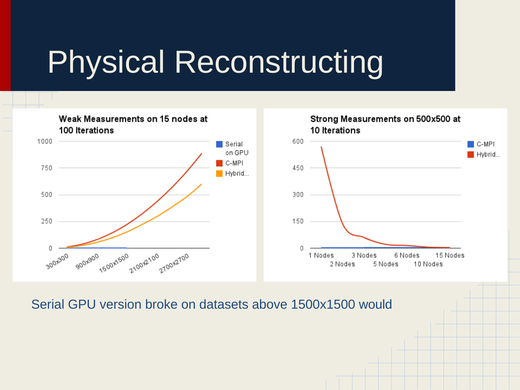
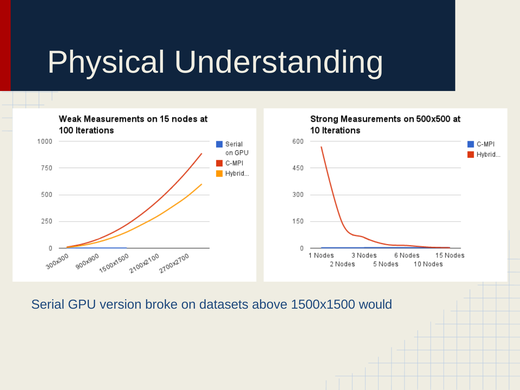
Reconstructing: Reconstructing -> Understanding
